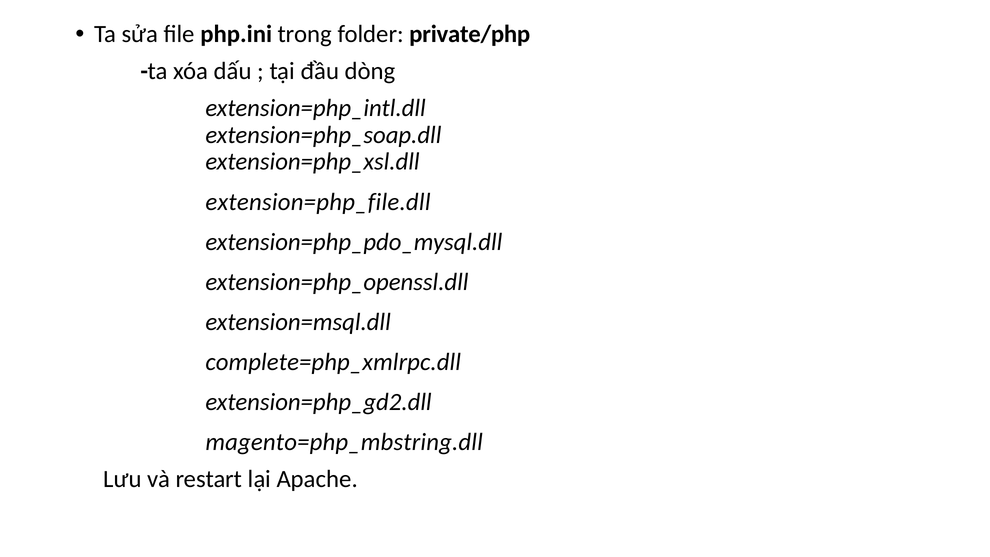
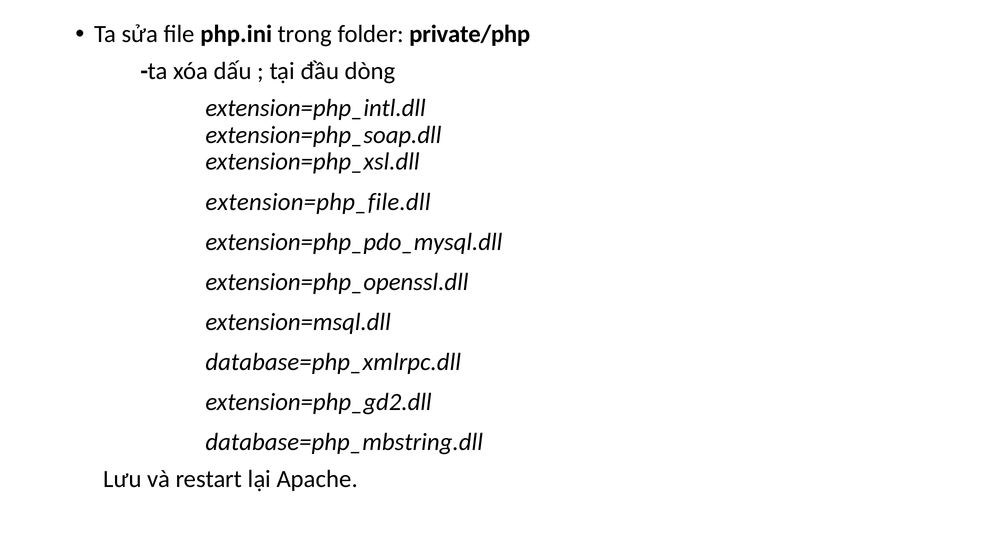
complete=php_xmlrpc.dll: complete=php_xmlrpc.dll -> database=php_xmlrpc.dll
magento=php_mbstring.dll: magento=php_mbstring.dll -> database=php_mbstring.dll
